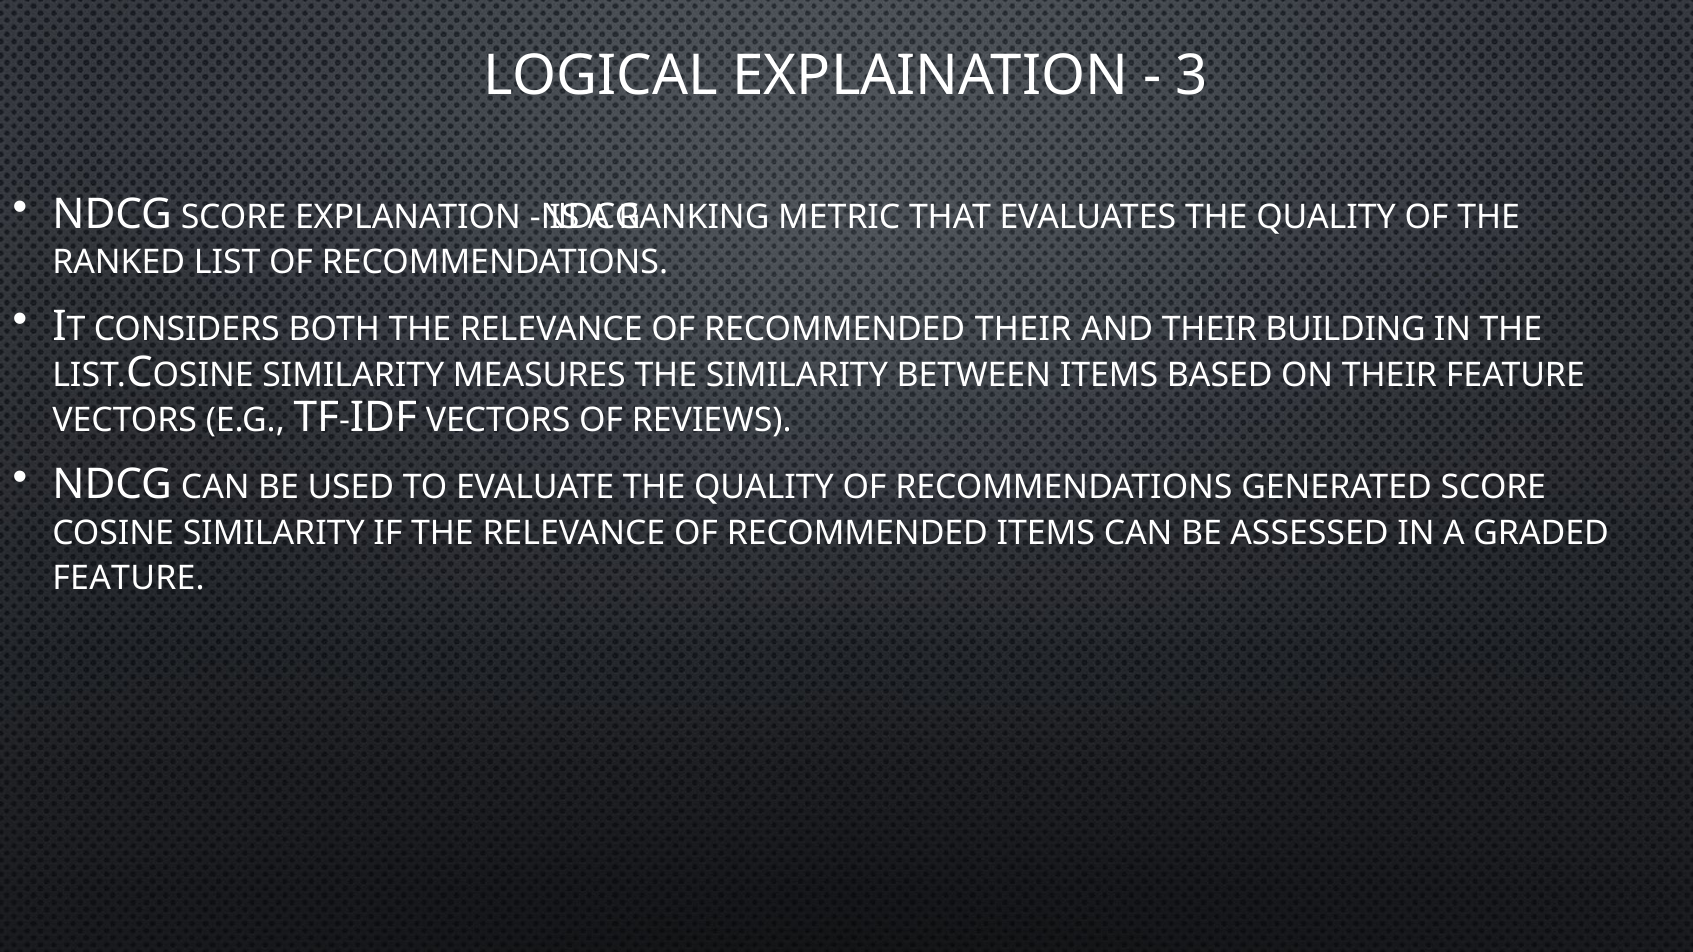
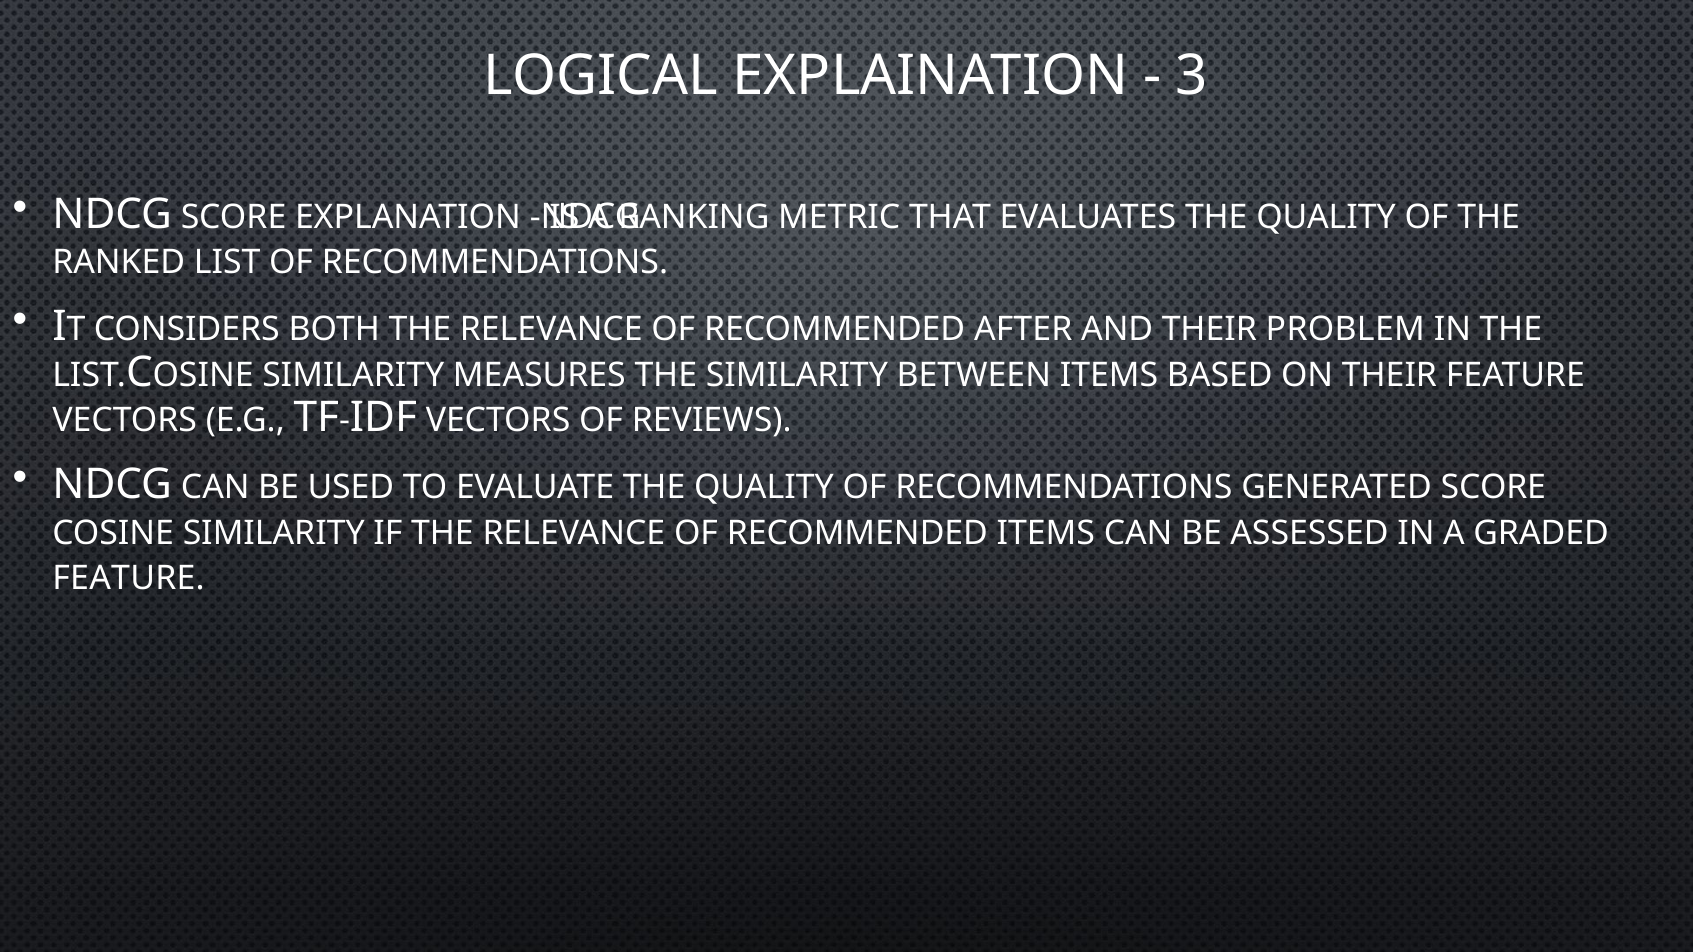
RECOMMENDED THEIR: THEIR -> AFTER
BUILDING: BUILDING -> PROBLEM
